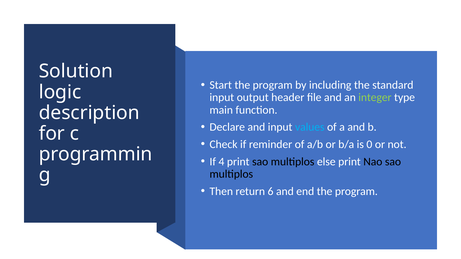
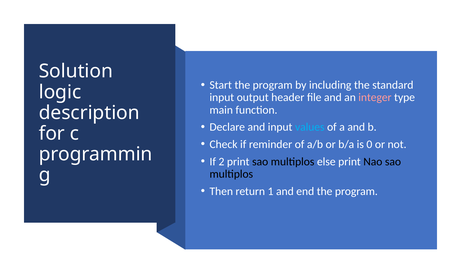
integer colour: light green -> pink
4: 4 -> 2
6: 6 -> 1
